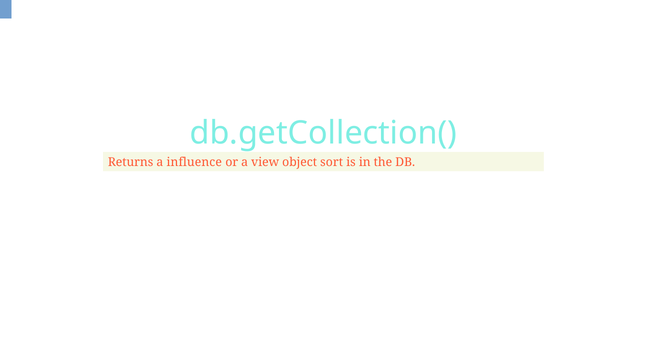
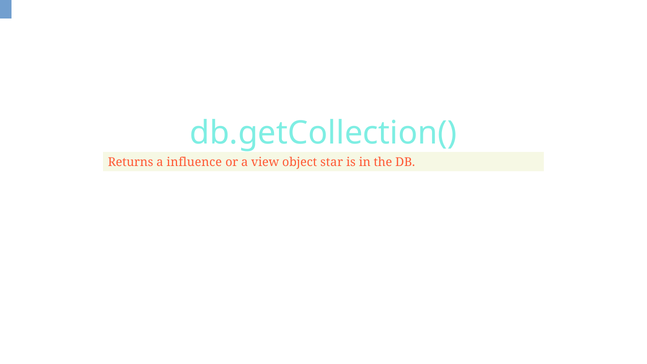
sort: sort -> star
